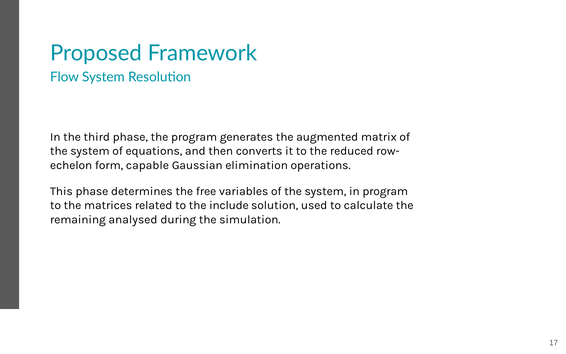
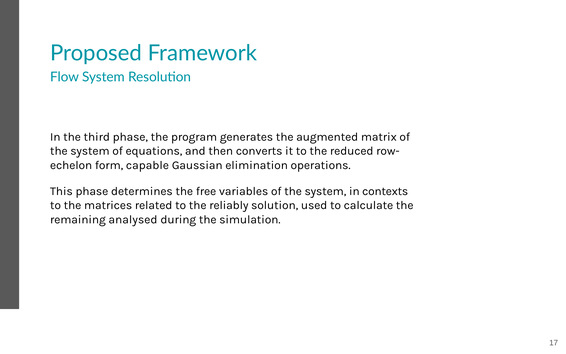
in program: program -> contexts
include: include -> reliably
